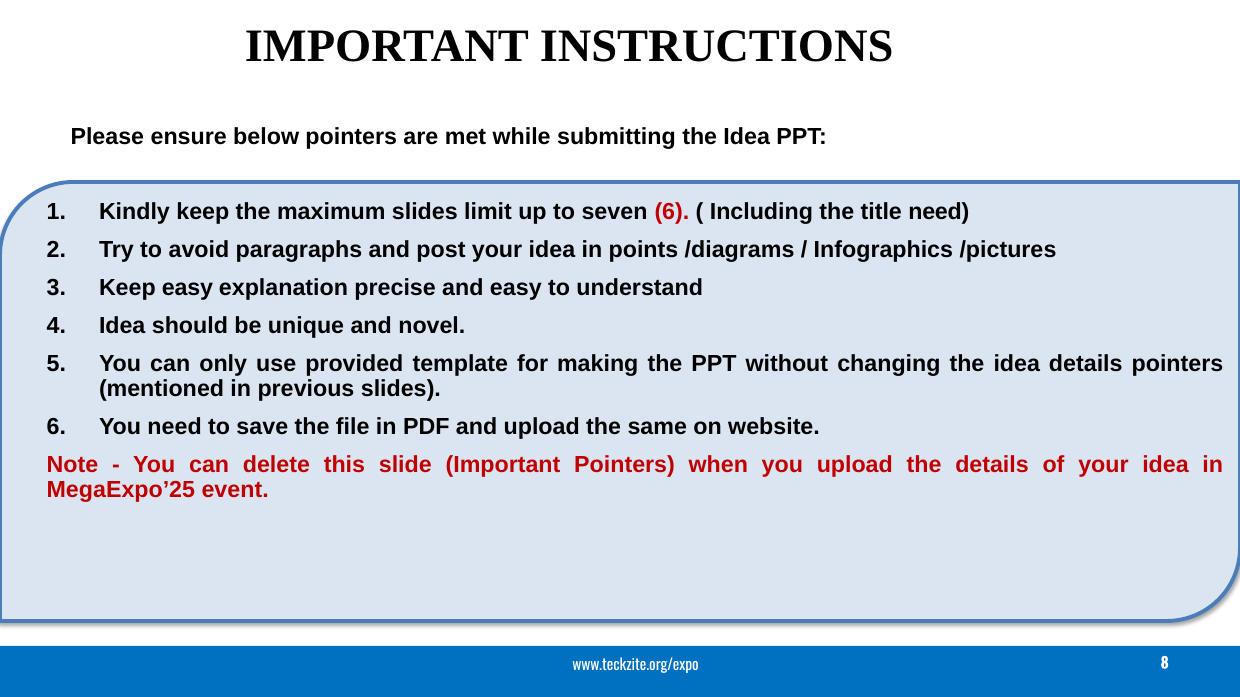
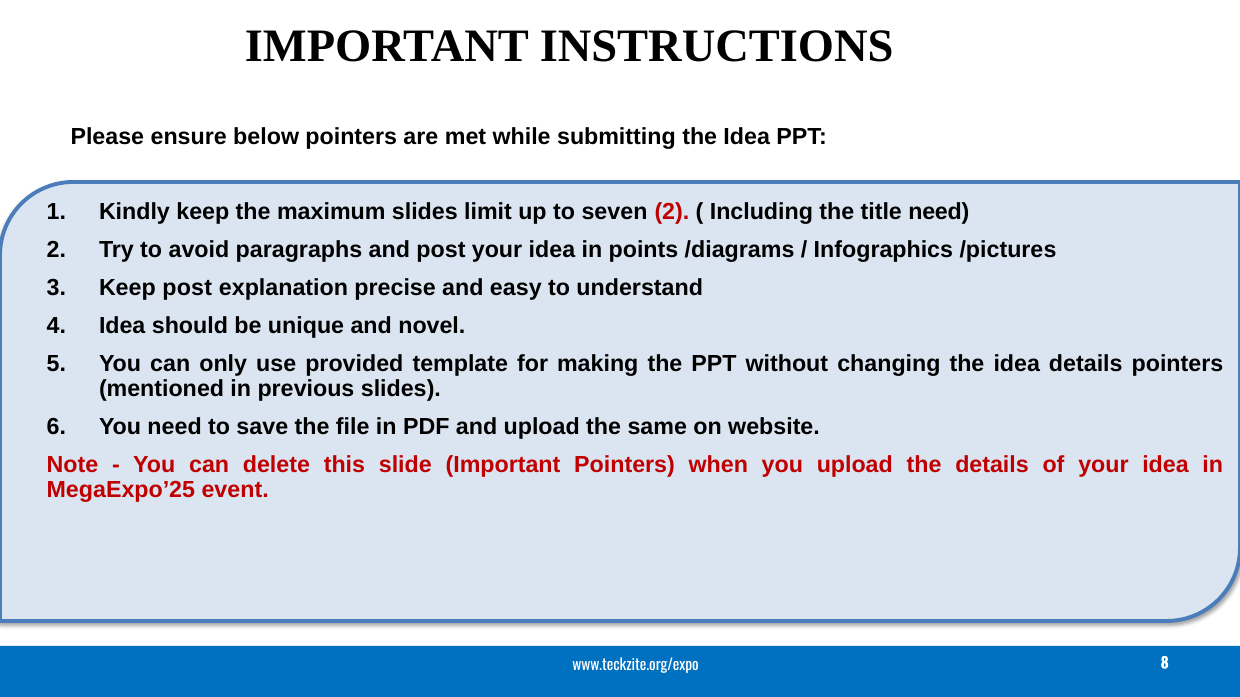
seven 6: 6 -> 2
Keep easy: easy -> post
